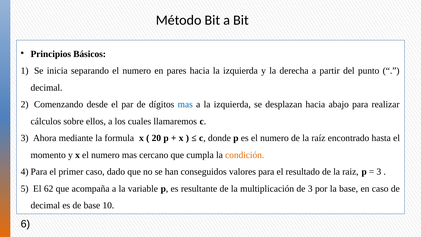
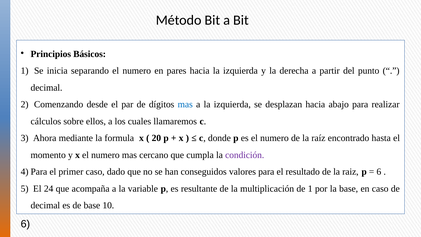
condición colour: orange -> purple
3 at (379, 172): 3 -> 6
62: 62 -> 24
de 3: 3 -> 1
